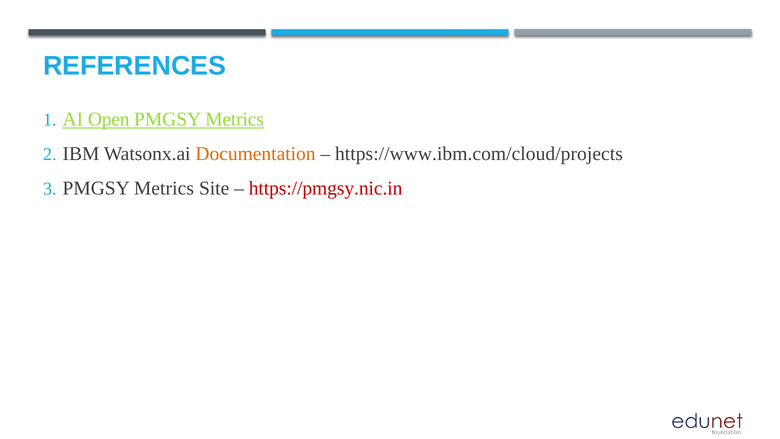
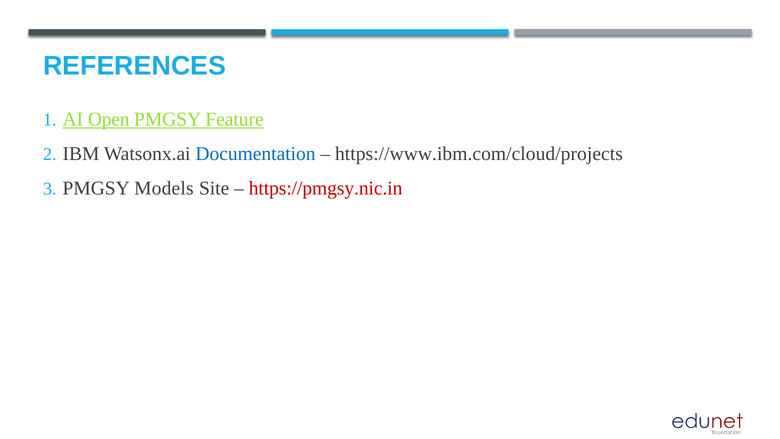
Metrics at (235, 119): Metrics -> Feature
Documentation colour: orange -> blue
Metrics at (164, 188): Metrics -> Models
